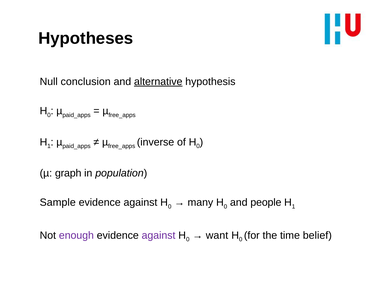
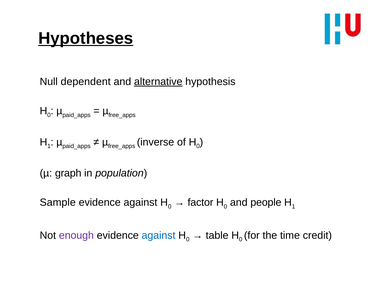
Hypotheses underline: none -> present
conclusion: conclusion -> dependent
many: many -> factor
against at (159, 235) colour: purple -> blue
want: want -> table
belief: belief -> credit
